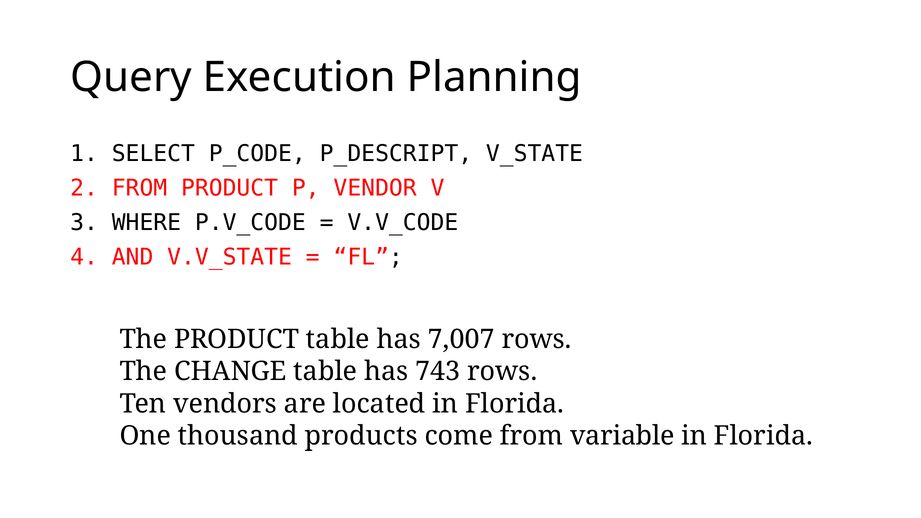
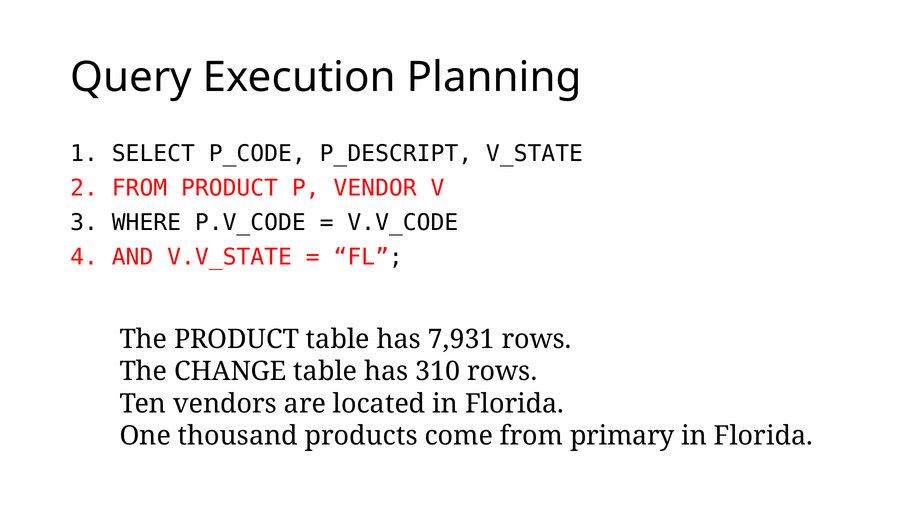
7,007: 7,007 -> 7,931
743: 743 -> 310
variable: variable -> primary
